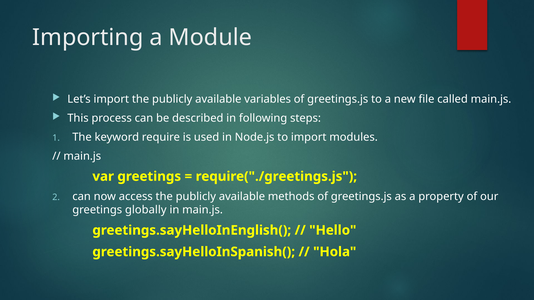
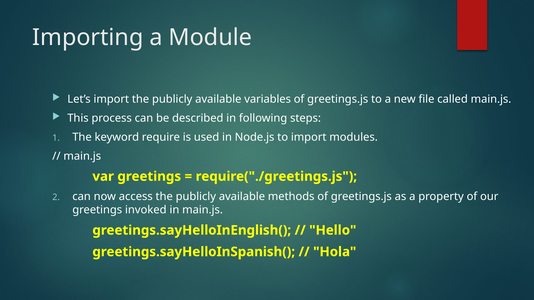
globally: globally -> invoked
